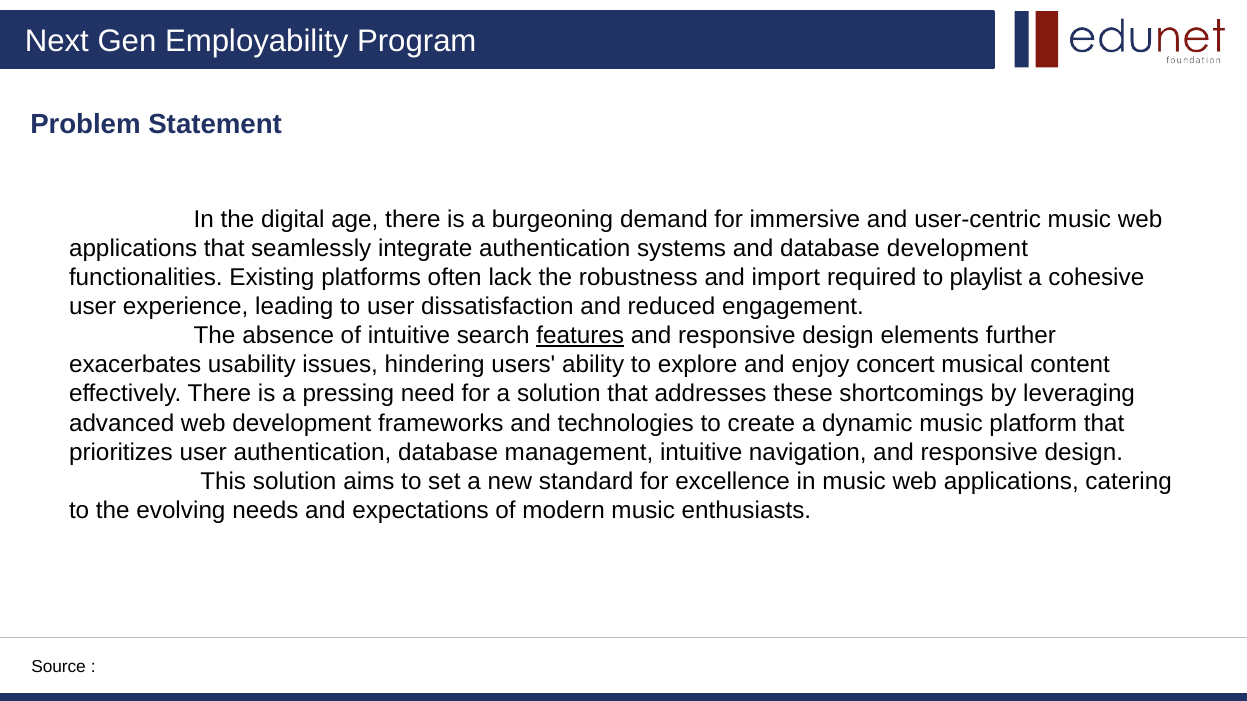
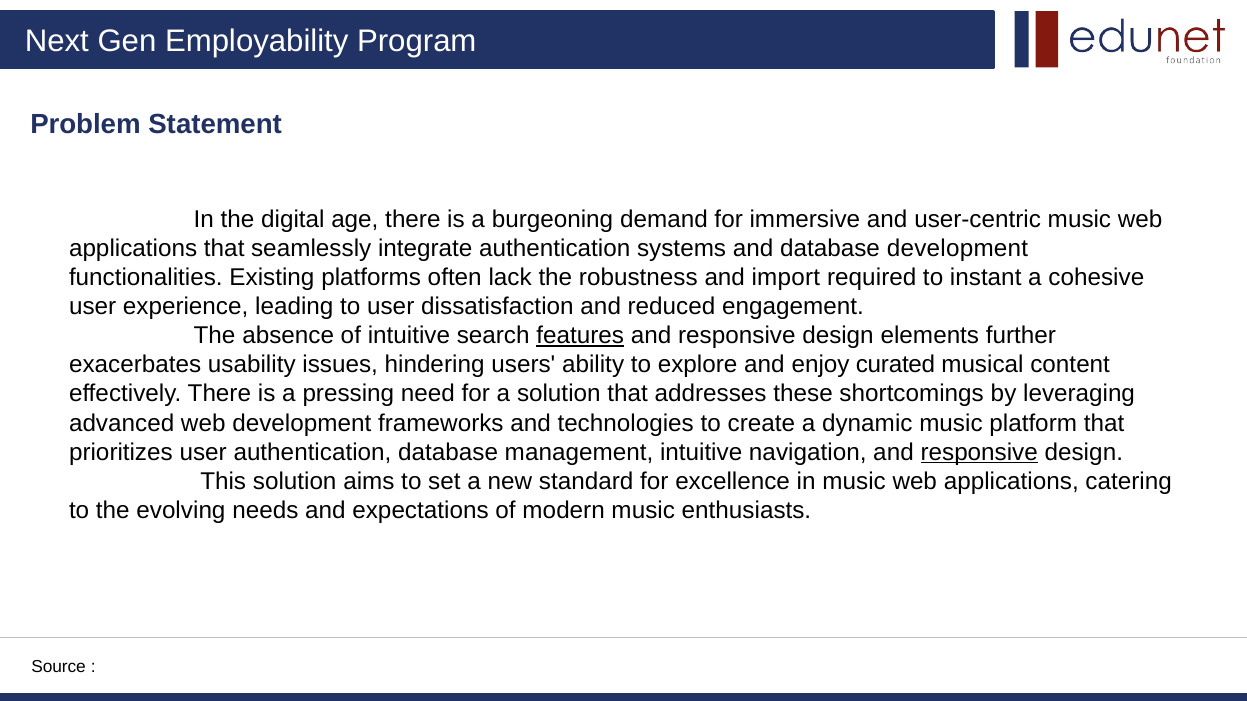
playlist: playlist -> instant
concert: concert -> curated
responsive at (979, 452) underline: none -> present
